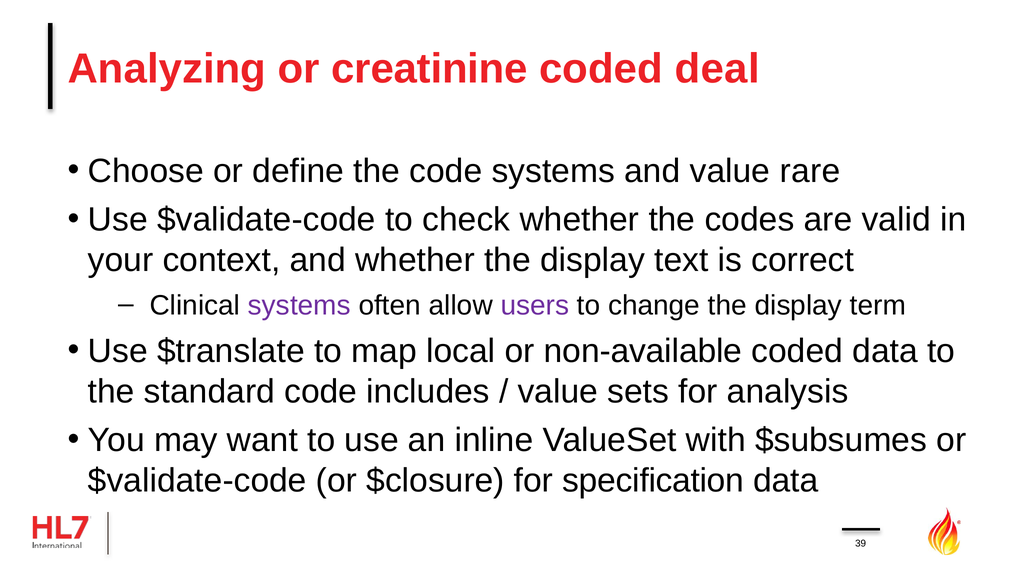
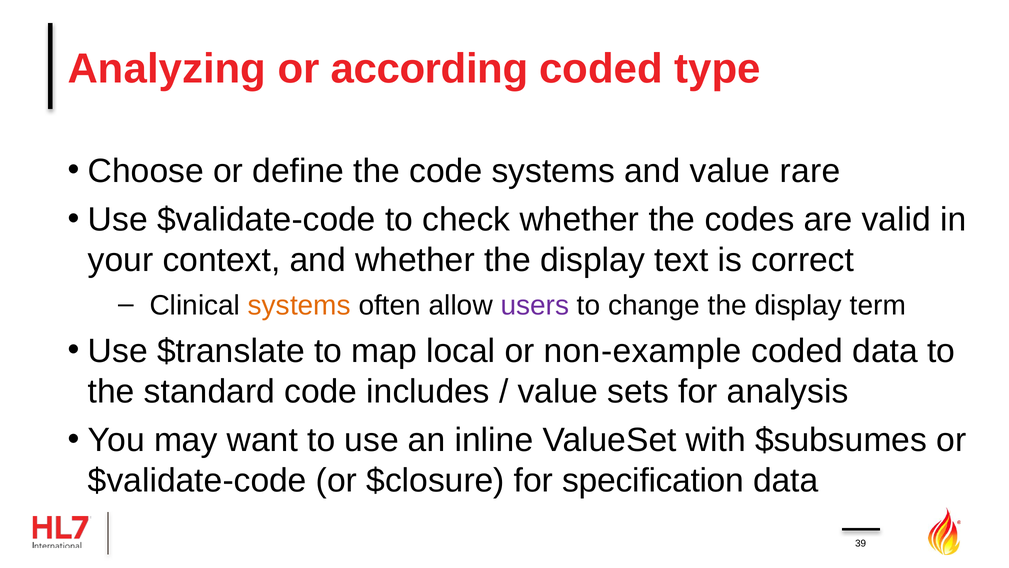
creatinine: creatinine -> according
deal: deal -> type
systems at (299, 305) colour: purple -> orange
non-available: non-available -> non-example
